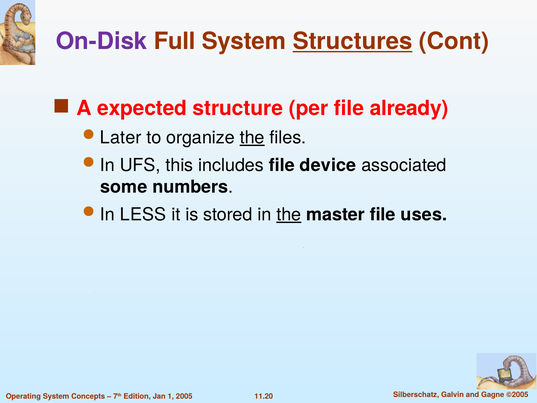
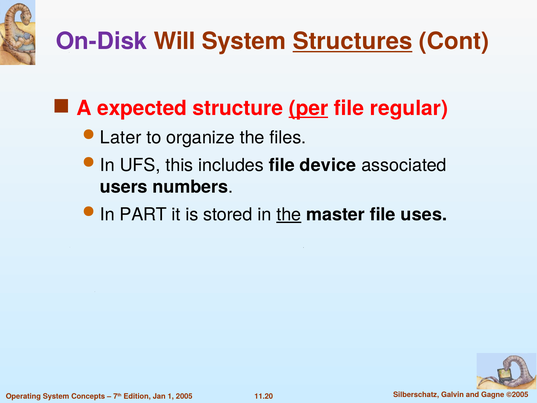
Full: Full -> Will
per underline: none -> present
already: already -> regular
the at (252, 138) underline: present -> none
some: some -> users
LESS: LESS -> PART
